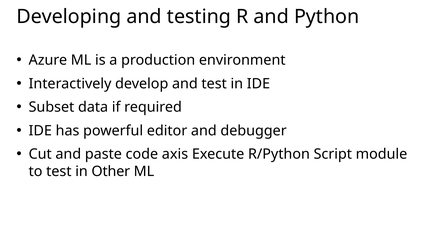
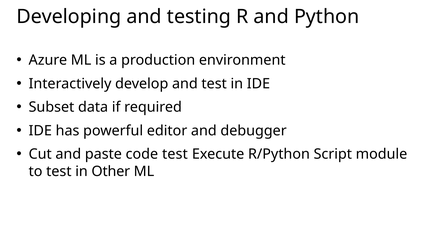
code axis: axis -> test
